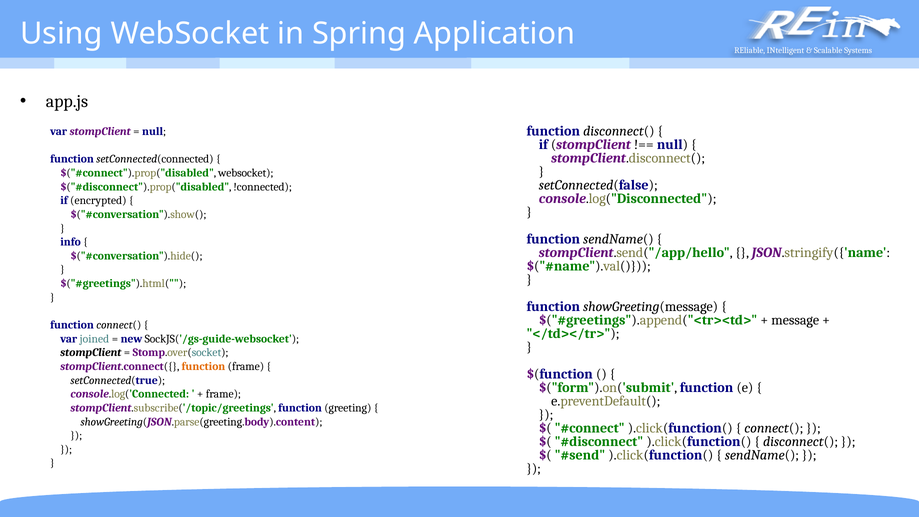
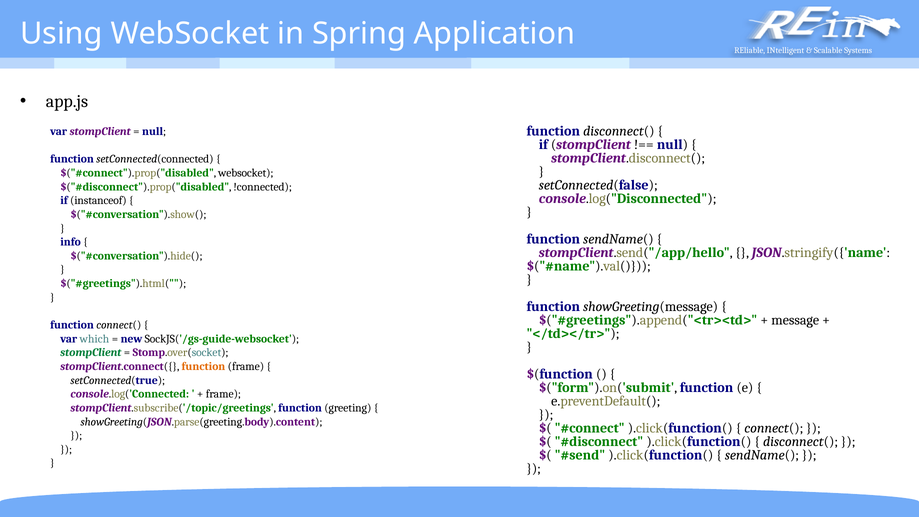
encrypted: encrypted -> instanceof
joined: joined -> which
stompClient at (91, 353) colour: black -> green
